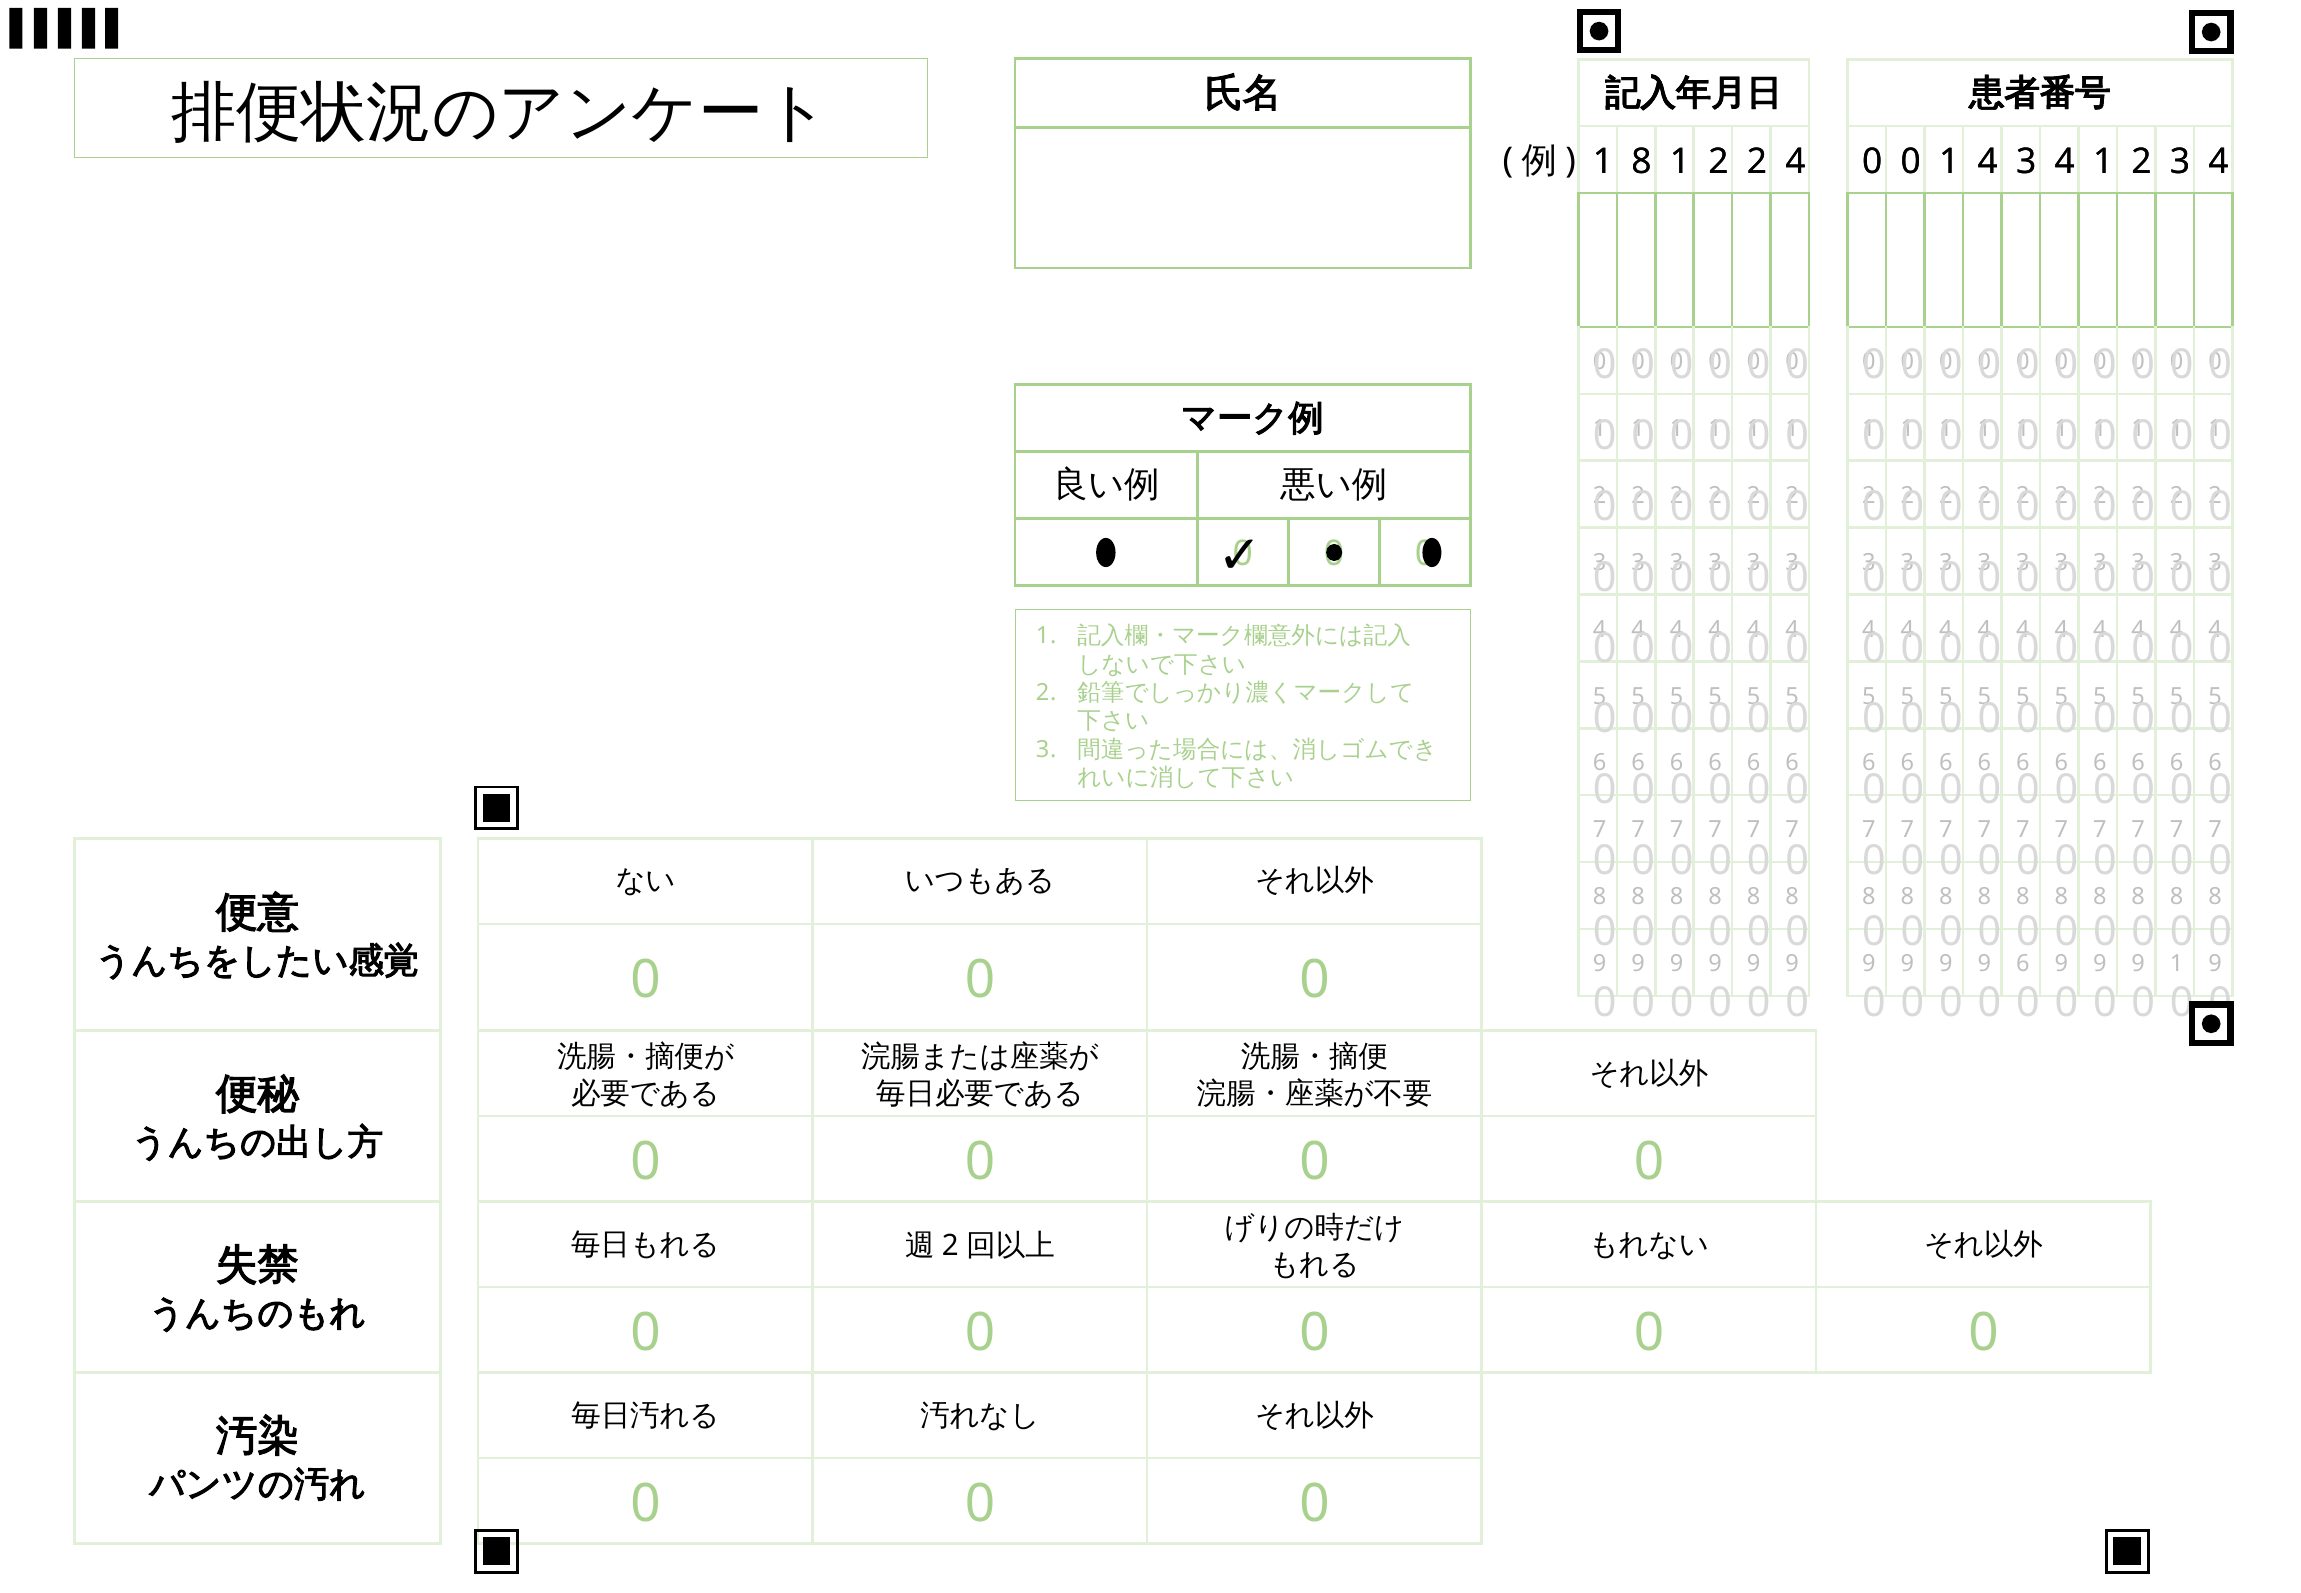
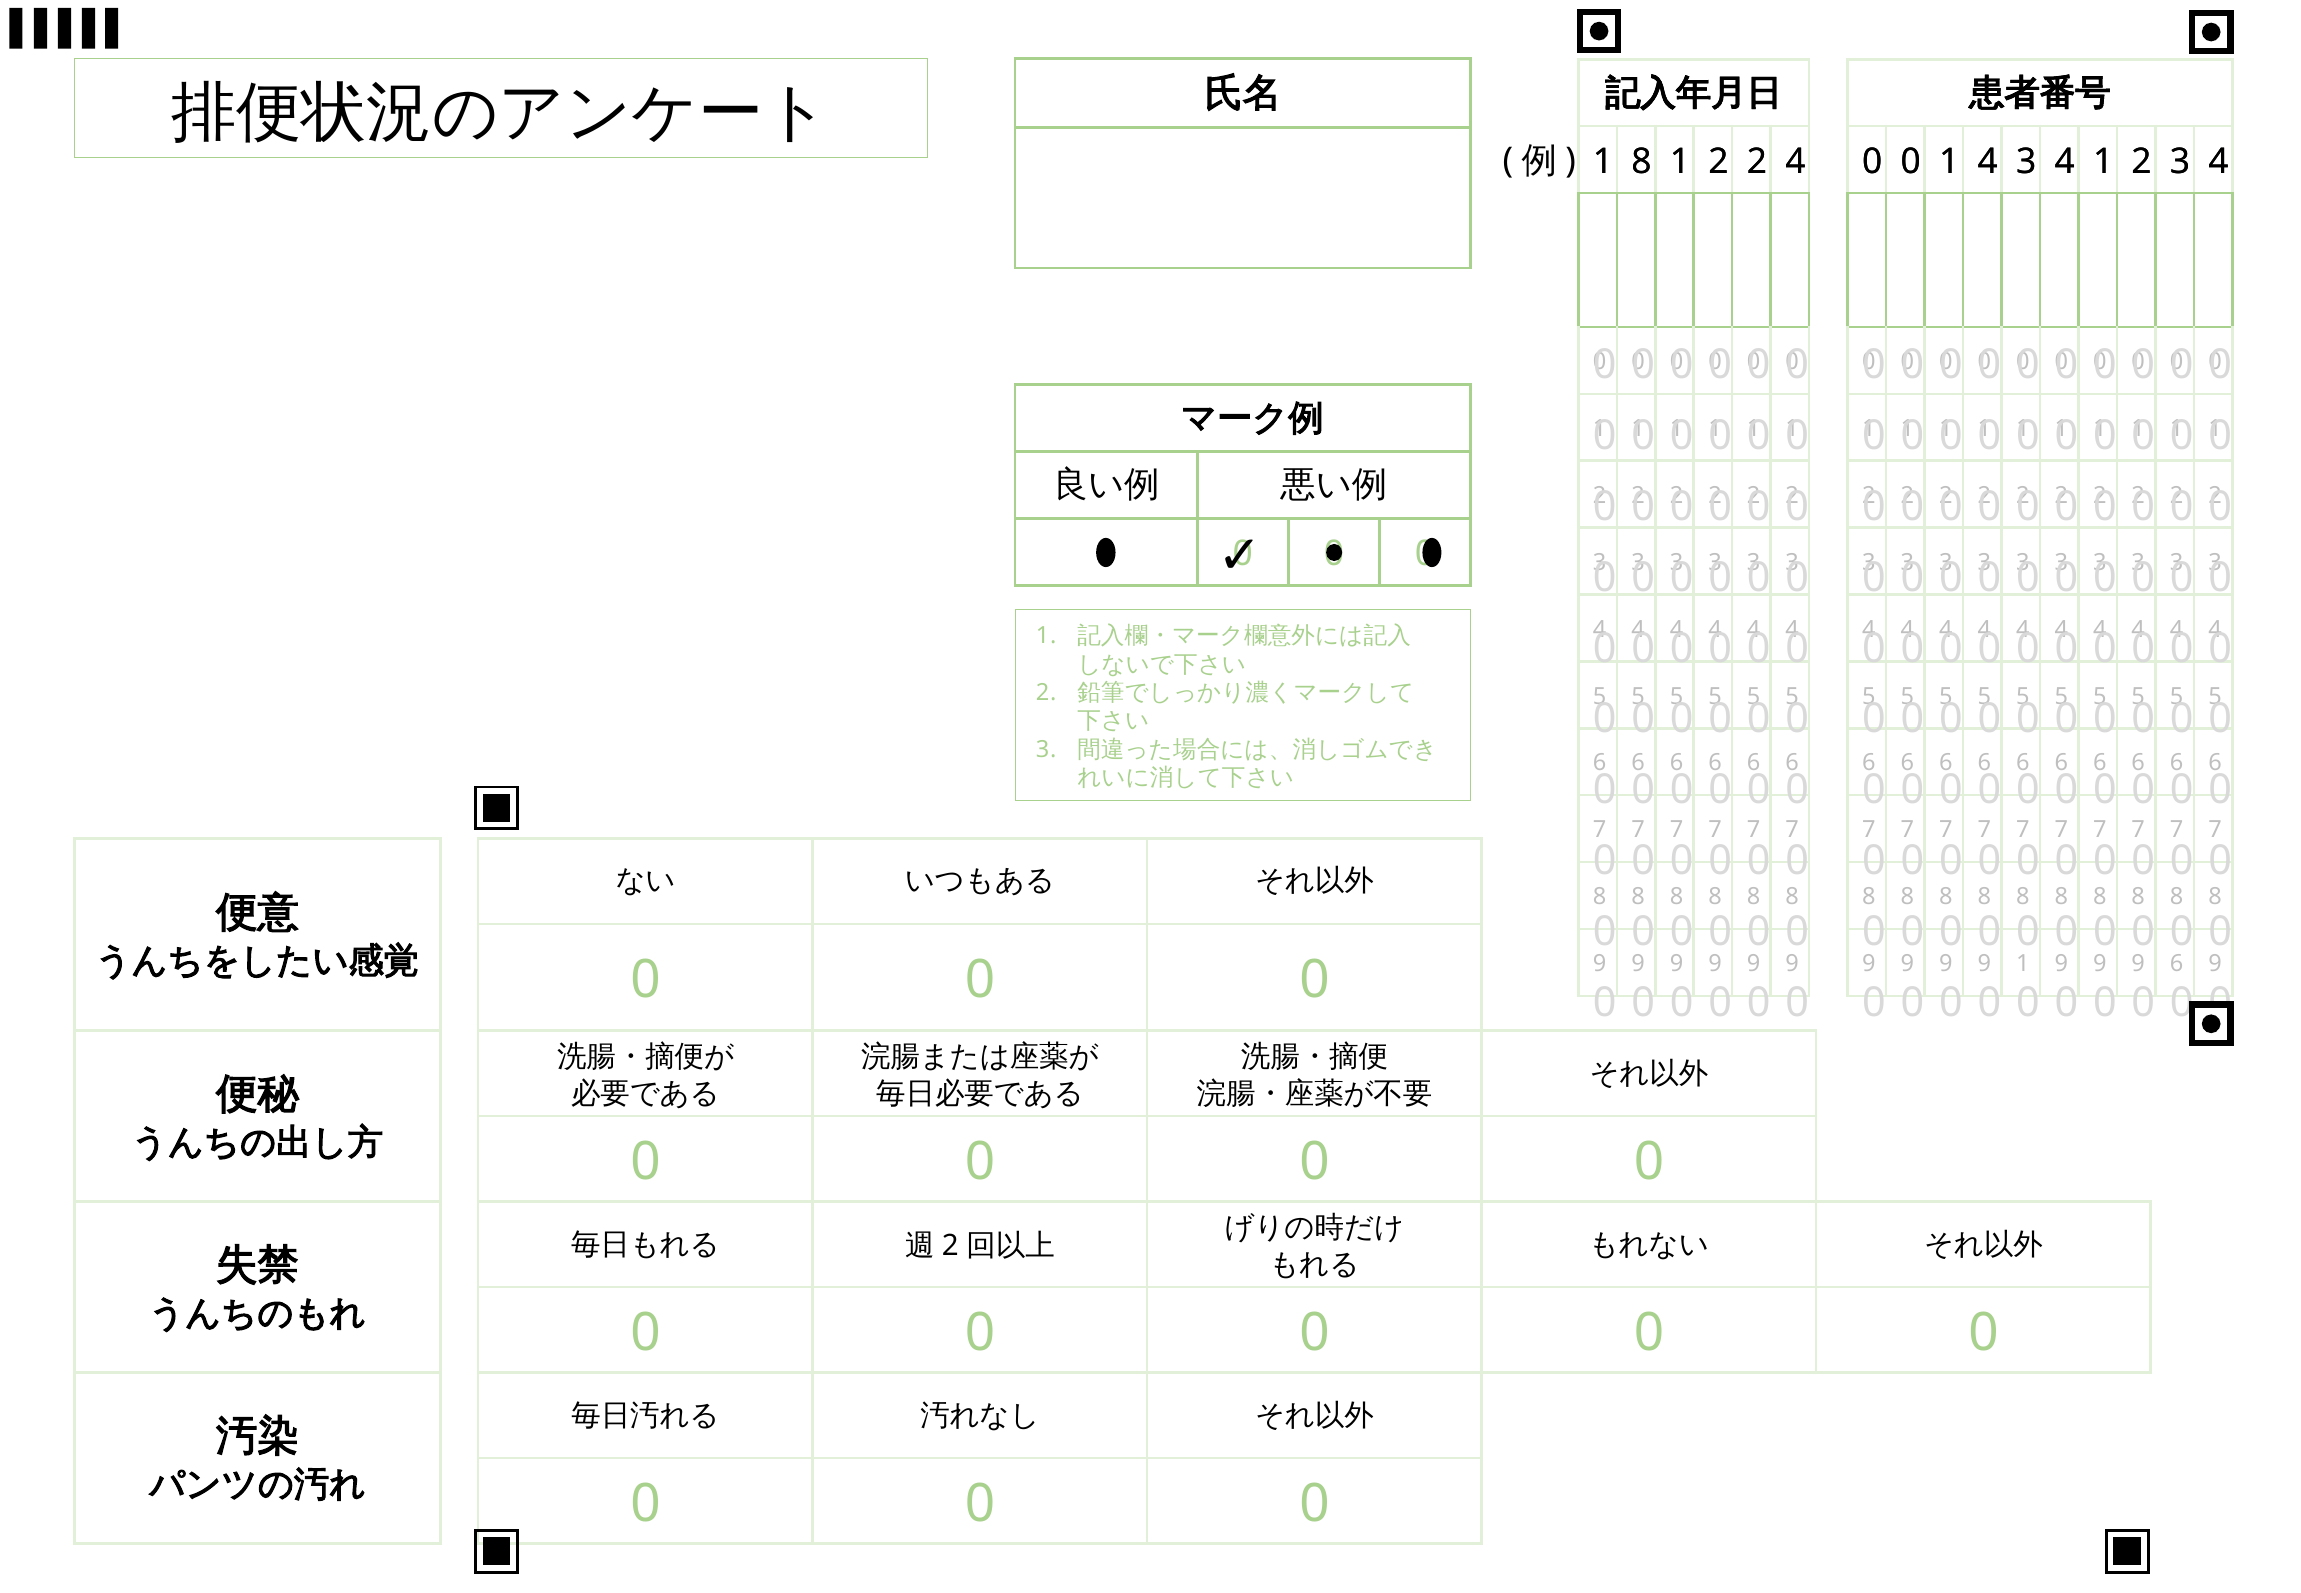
9 6: 6 -> 1
9 1: 1 -> 6
